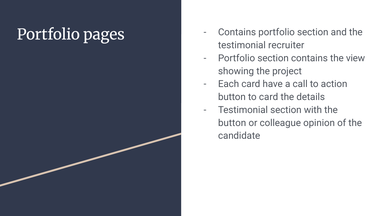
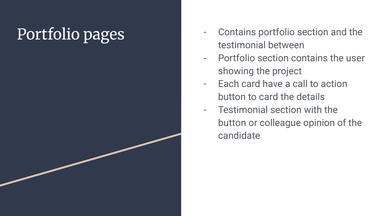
recruiter: recruiter -> between
view: view -> user
